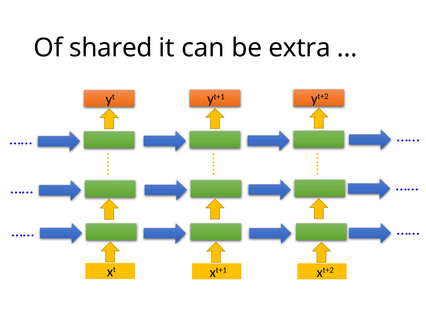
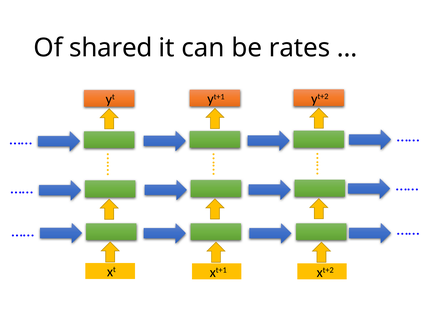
extra: extra -> rates
